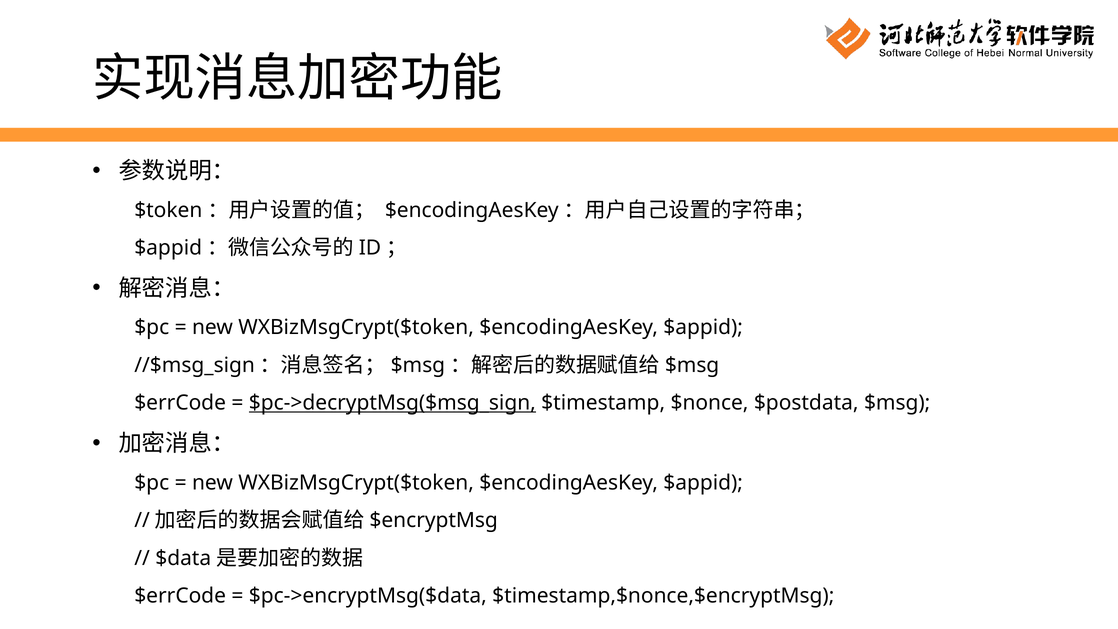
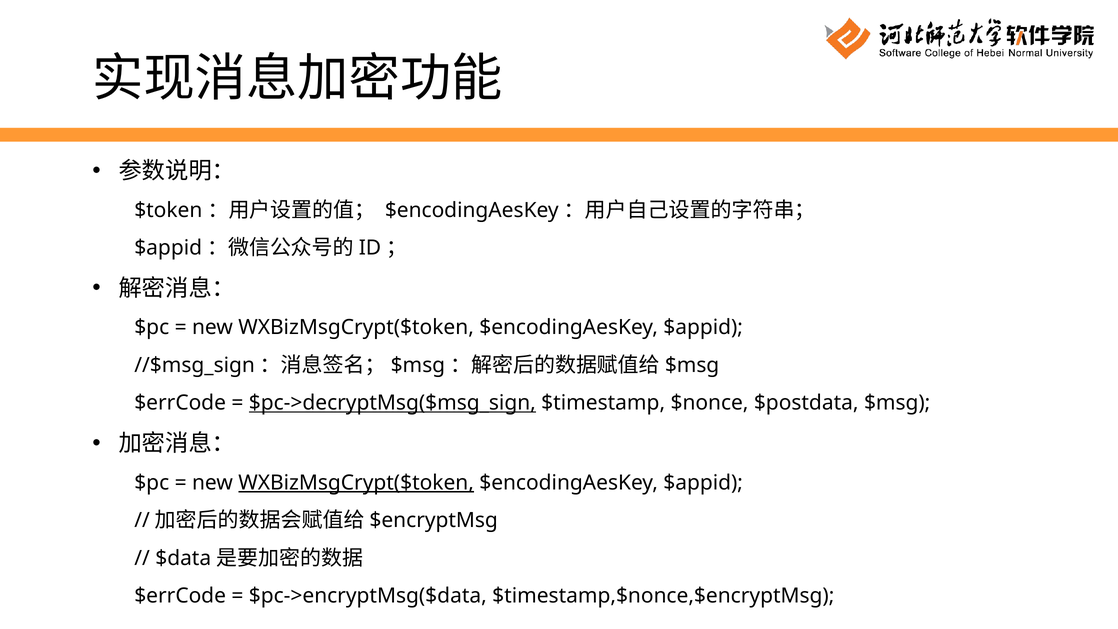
WXBizMsgCrypt($token at (356, 483) underline: none -> present
